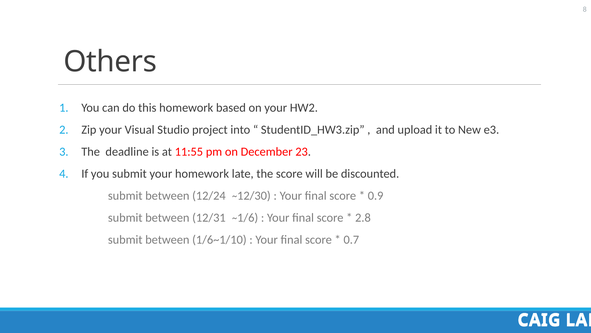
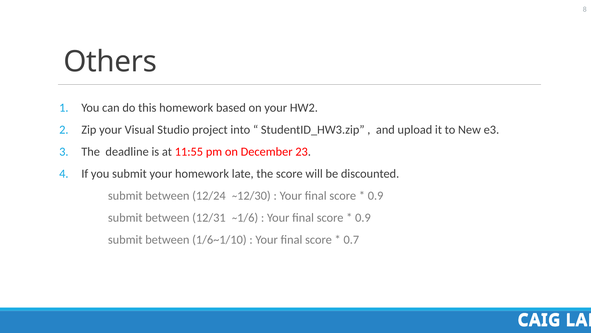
2.8 at (363, 217): 2.8 -> 0.9
